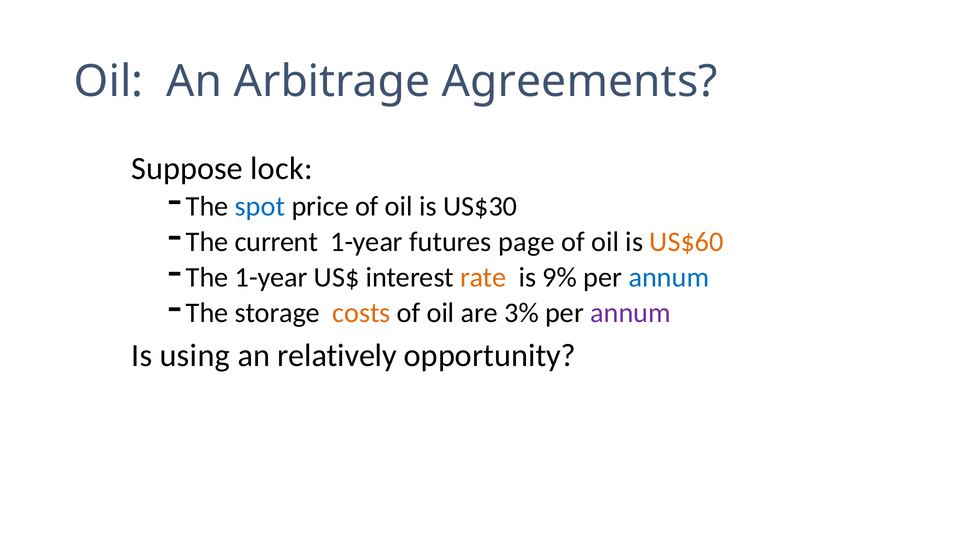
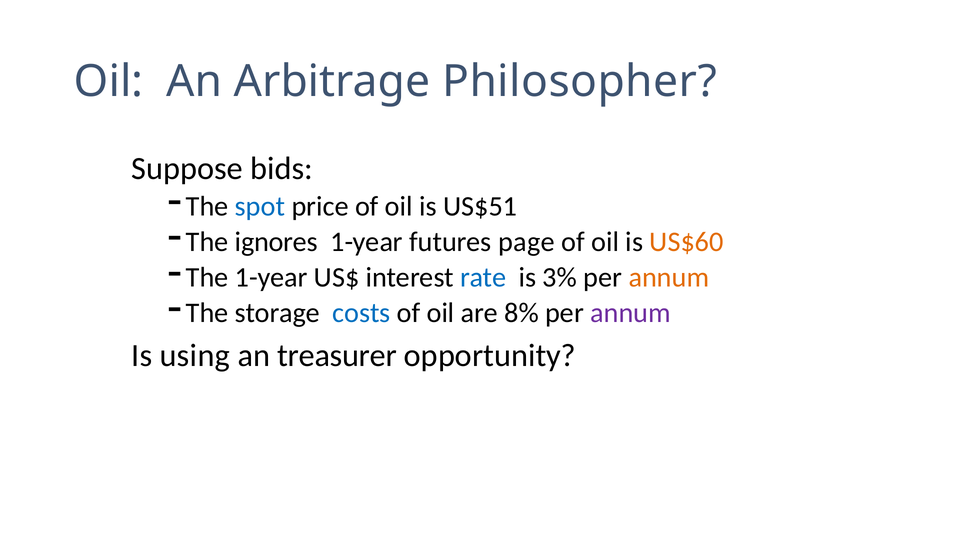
Agreements: Agreements -> Philosopher
lock: lock -> bids
US$30: US$30 -> US$51
current: current -> ignores
rate colour: orange -> blue
9%: 9% -> 3%
annum at (669, 277) colour: blue -> orange
costs colour: orange -> blue
3%: 3% -> 8%
relatively: relatively -> treasurer
